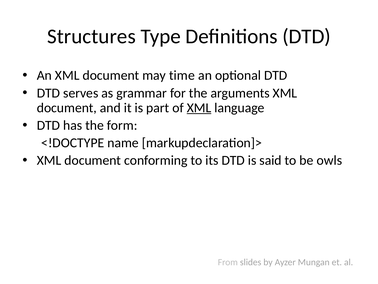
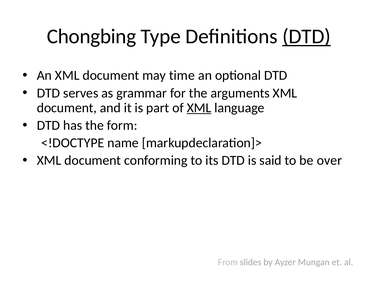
Structures: Structures -> Chongbing
DTD at (307, 36) underline: none -> present
owls: owls -> over
